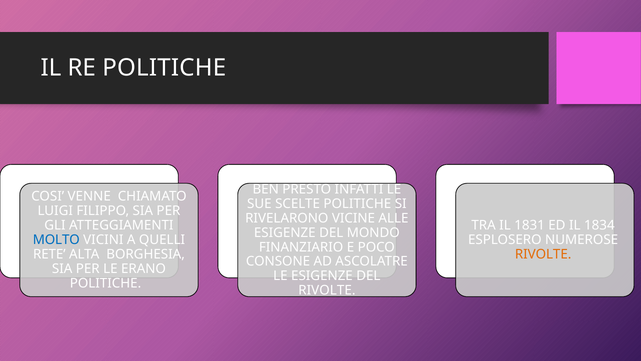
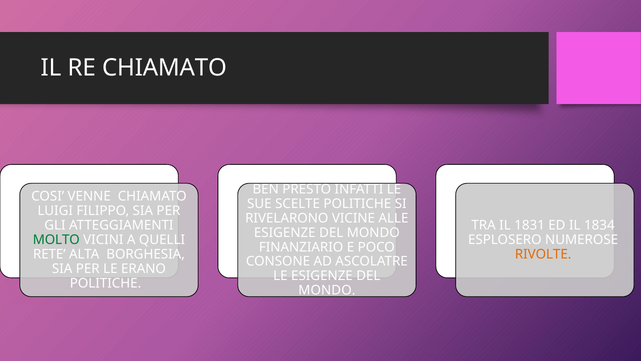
RE POLITICHE: POLITICHE -> CHIAMATO
MOLTO colour: blue -> green
RIVOLTE at (327, 290): RIVOLTE -> MONDO
